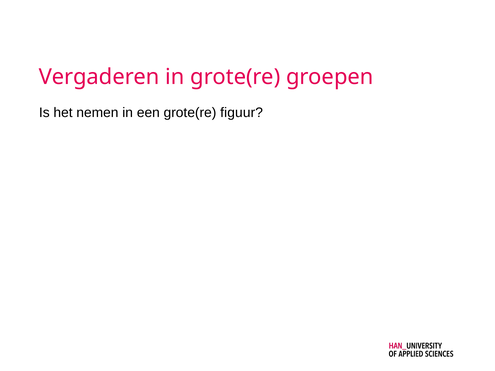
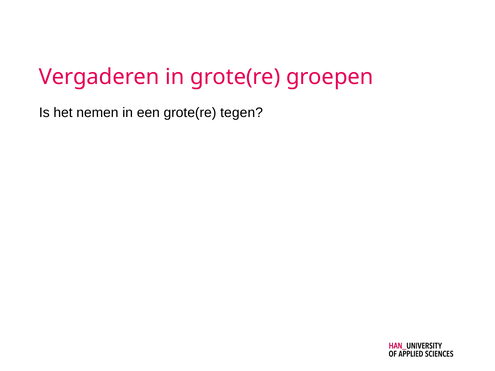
figuur: figuur -> tegen
